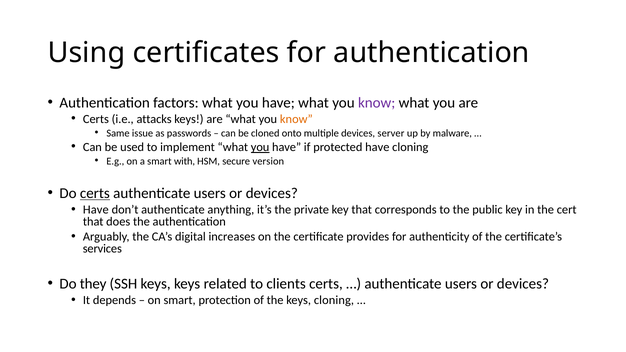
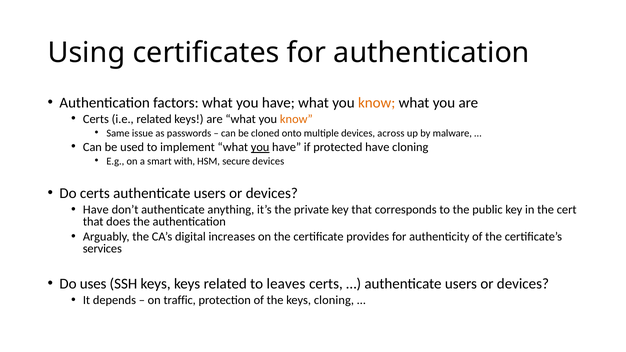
know at (377, 103) colour: purple -> orange
i.e attacks: attacks -> related
server: server -> across
secure version: version -> devices
certs at (95, 193) underline: present -> none
they: they -> uses
clients: clients -> leaves
on smart: smart -> traffic
